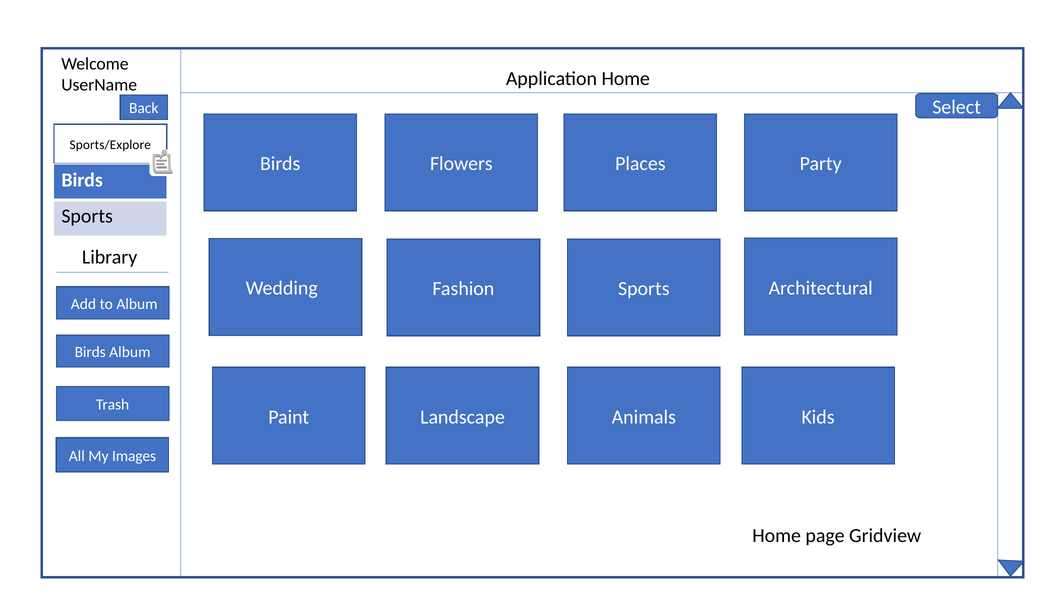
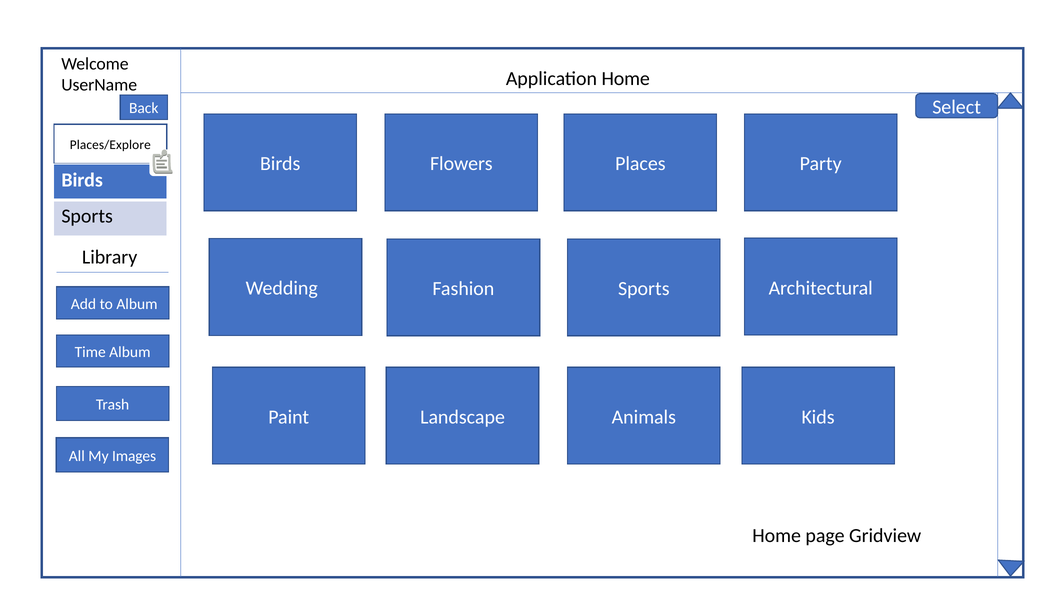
Sports/Explore: Sports/Explore -> Places/Explore
Birds at (90, 352): Birds -> Time
